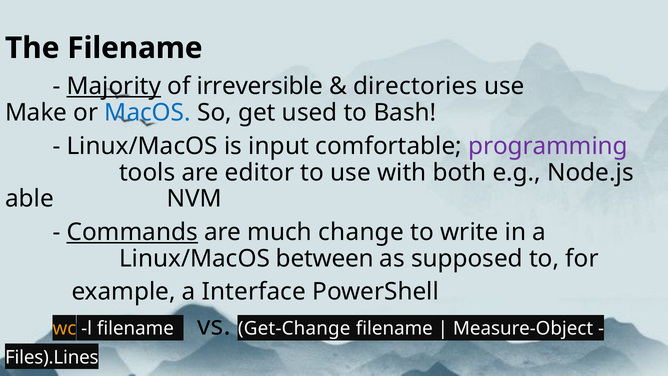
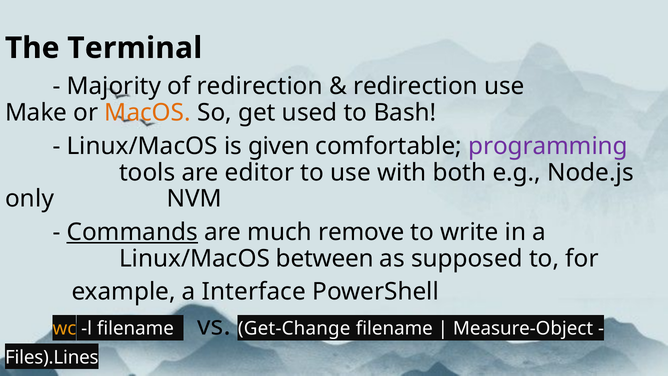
The Filename: Filename -> Terminal
Majority underline: present -> none
of irreversible: irreversible -> redirection
directories at (415, 86): directories -> redirection
MacOS colour: blue -> orange
input: input -> given
able: able -> only
change: change -> remove
